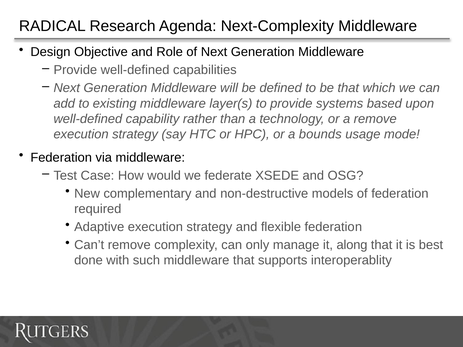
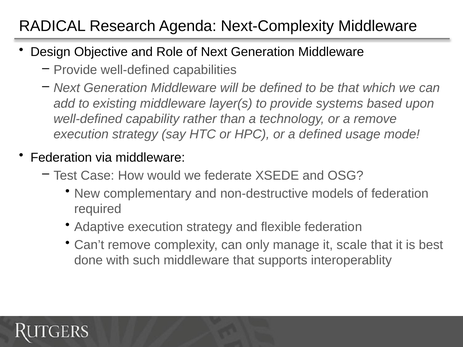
a bounds: bounds -> defined
along: along -> scale
